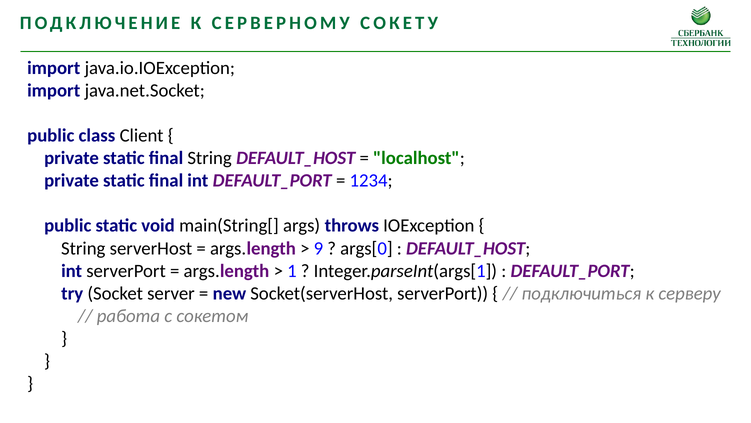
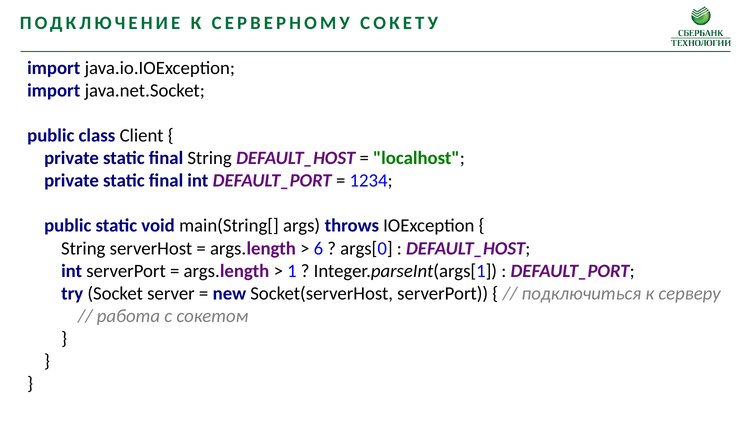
9: 9 -> 6
